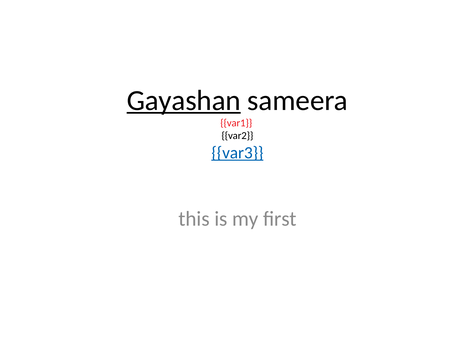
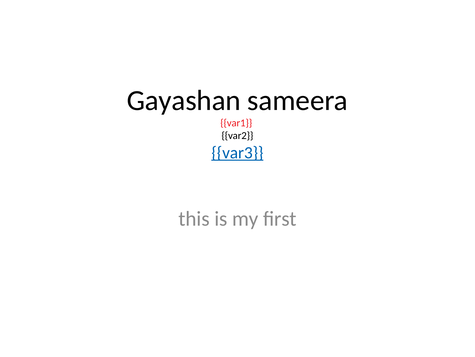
Gayashan underline: present -> none
